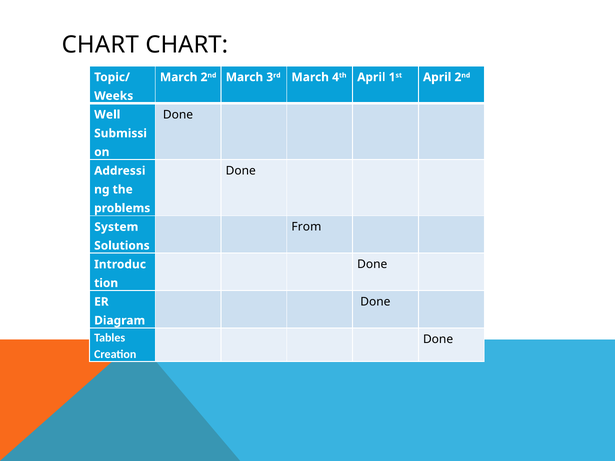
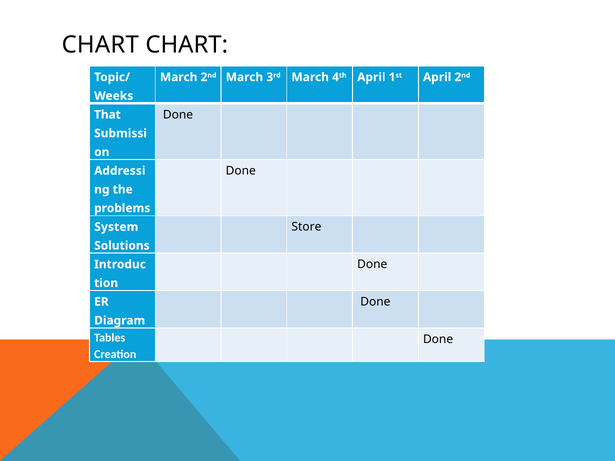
Well: Well -> That
From: From -> Store
